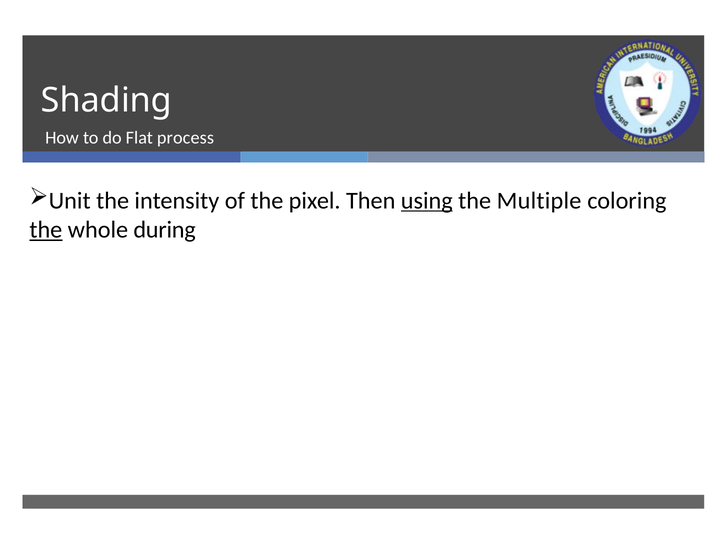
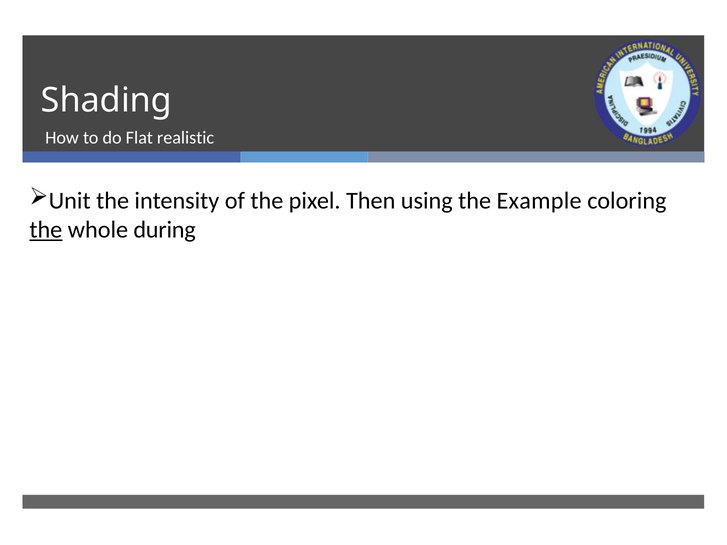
process: process -> realistic
using underline: present -> none
Multiple: Multiple -> Example
